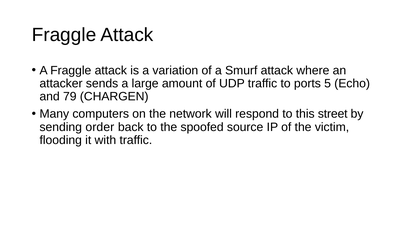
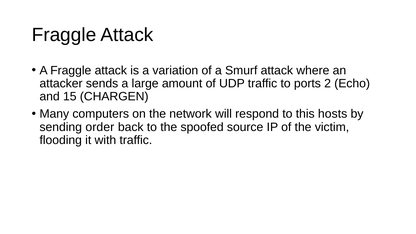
5: 5 -> 2
79: 79 -> 15
street: street -> hosts
